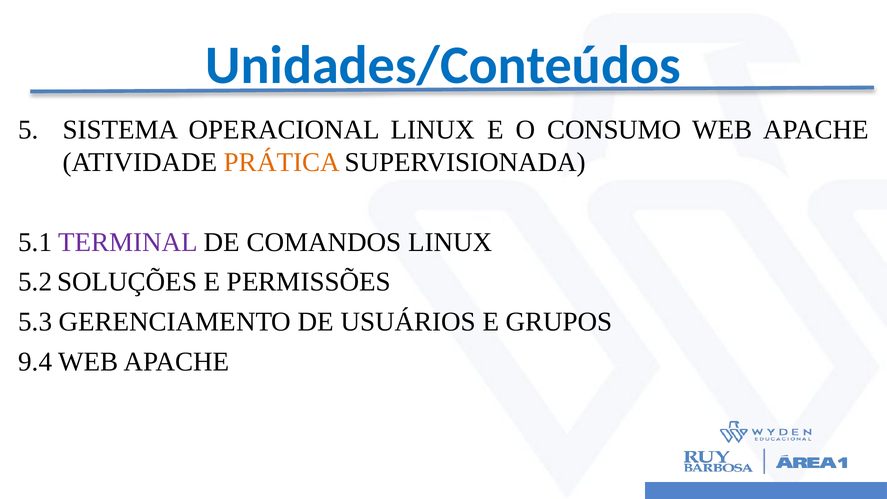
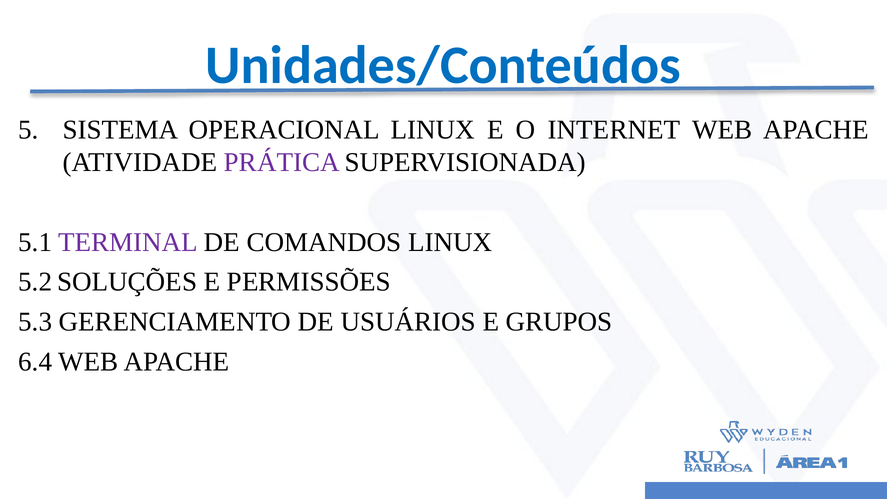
CONSUMO: CONSUMO -> INTERNET
PRÁTICA colour: orange -> purple
9.4: 9.4 -> 6.4
